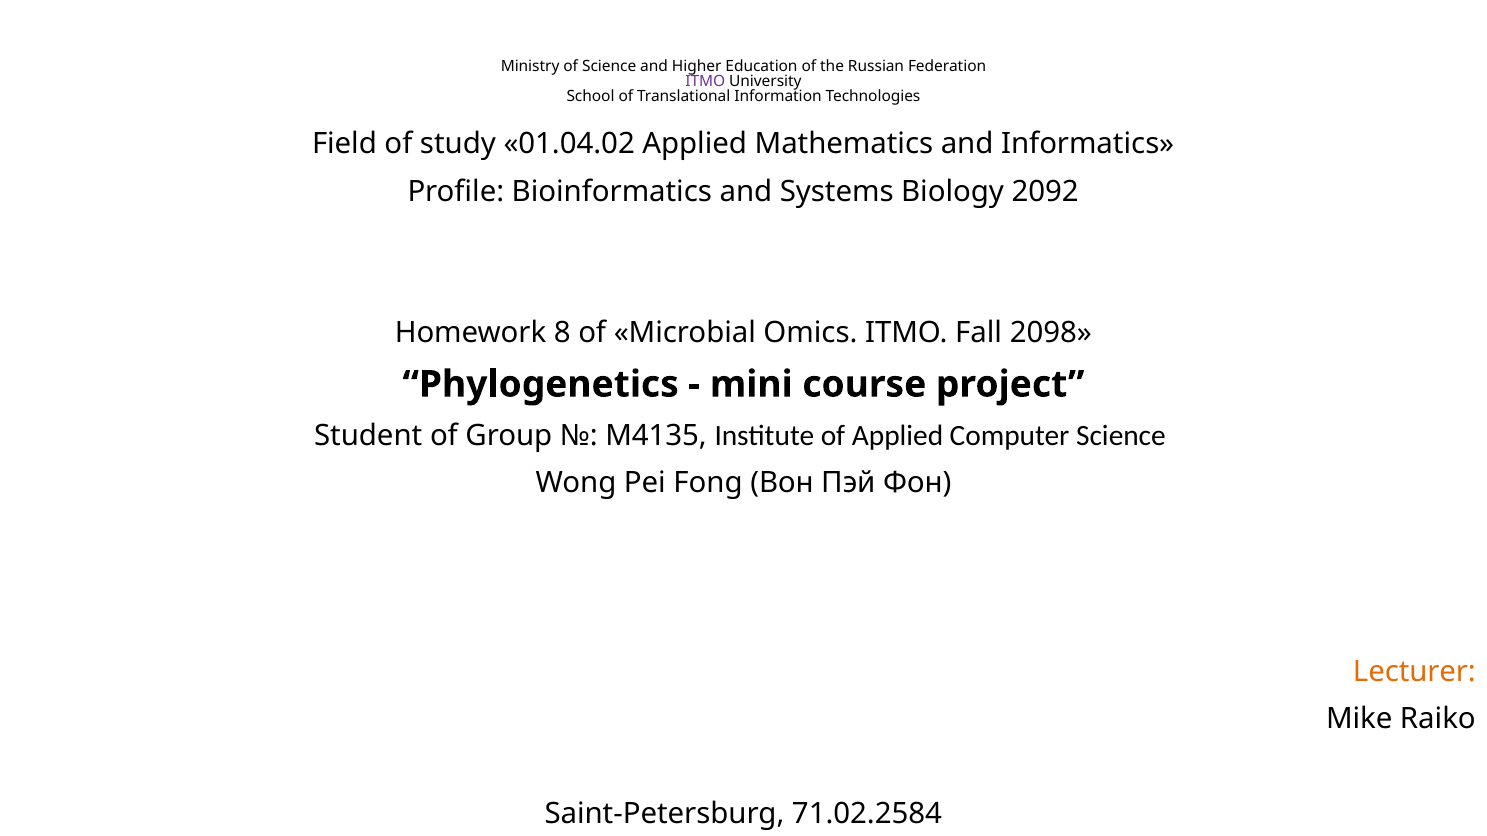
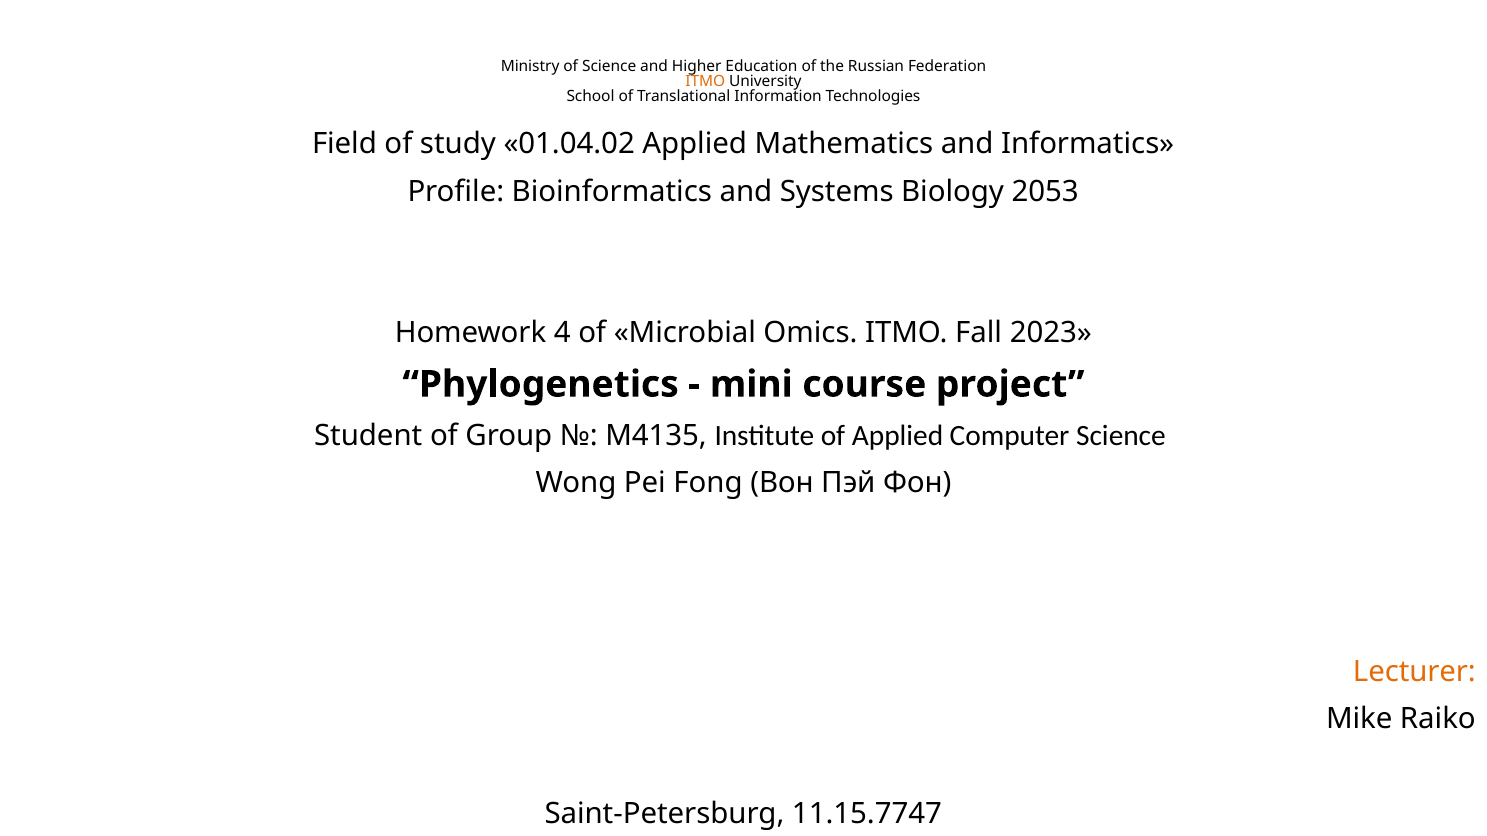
ITMO at (705, 81) colour: purple -> orange
2092: 2092 -> 2053
8: 8 -> 4
2098: 2098 -> 2023
71.02.2584: 71.02.2584 -> 11.15.7747
